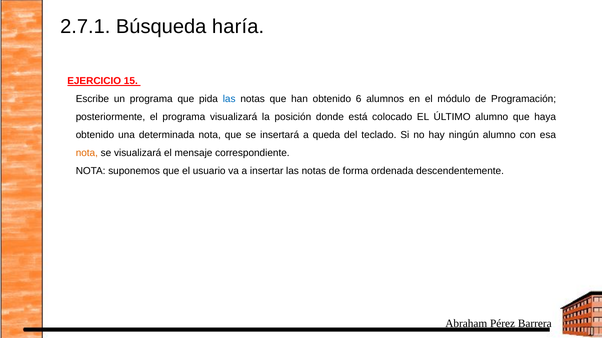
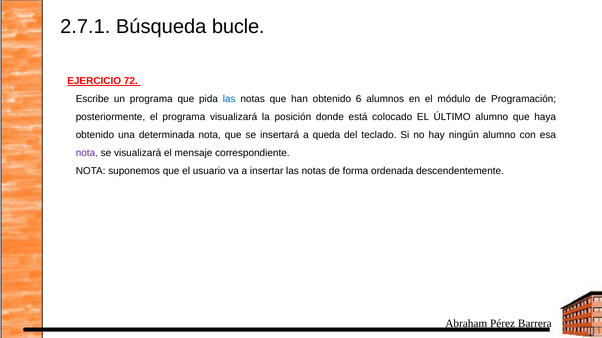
haría: haría -> bucle
15: 15 -> 72
nota at (87, 153) colour: orange -> purple
